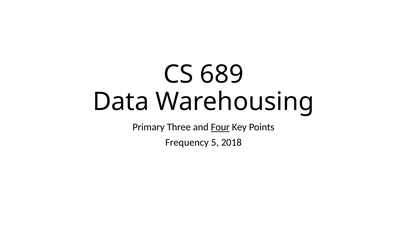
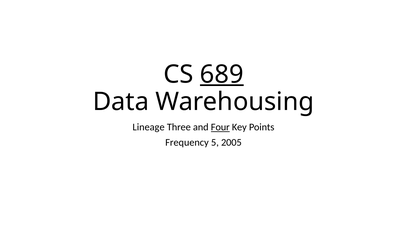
689 underline: none -> present
Primary: Primary -> Lineage
2018: 2018 -> 2005
